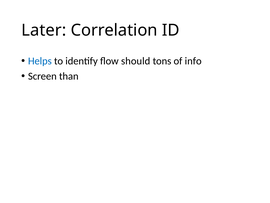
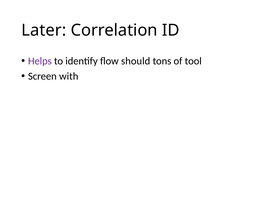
Helps colour: blue -> purple
info: info -> tool
than: than -> with
